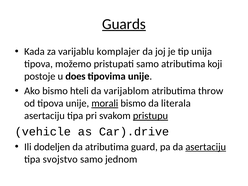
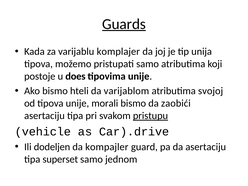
throw: throw -> svojoj
morali underline: present -> none
literala: literala -> zaobići
da atributima: atributima -> kompajler
asertaciju at (206, 147) underline: present -> none
svojstvo: svojstvo -> superset
